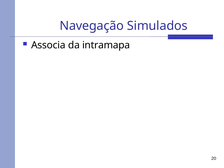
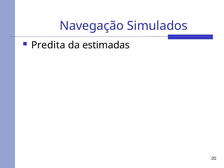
Associa: Associa -> Predita
intramapa: intramapa -> estimadas
